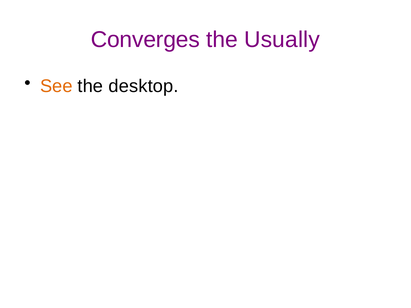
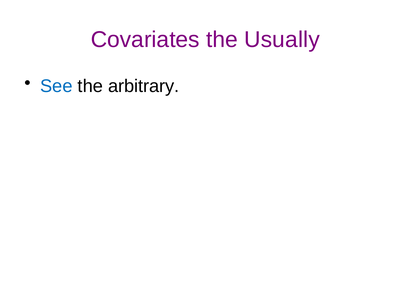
Converges: Converges -> Covariates
See colour: orange -> blue
desktop: desktop -> arbitrary
